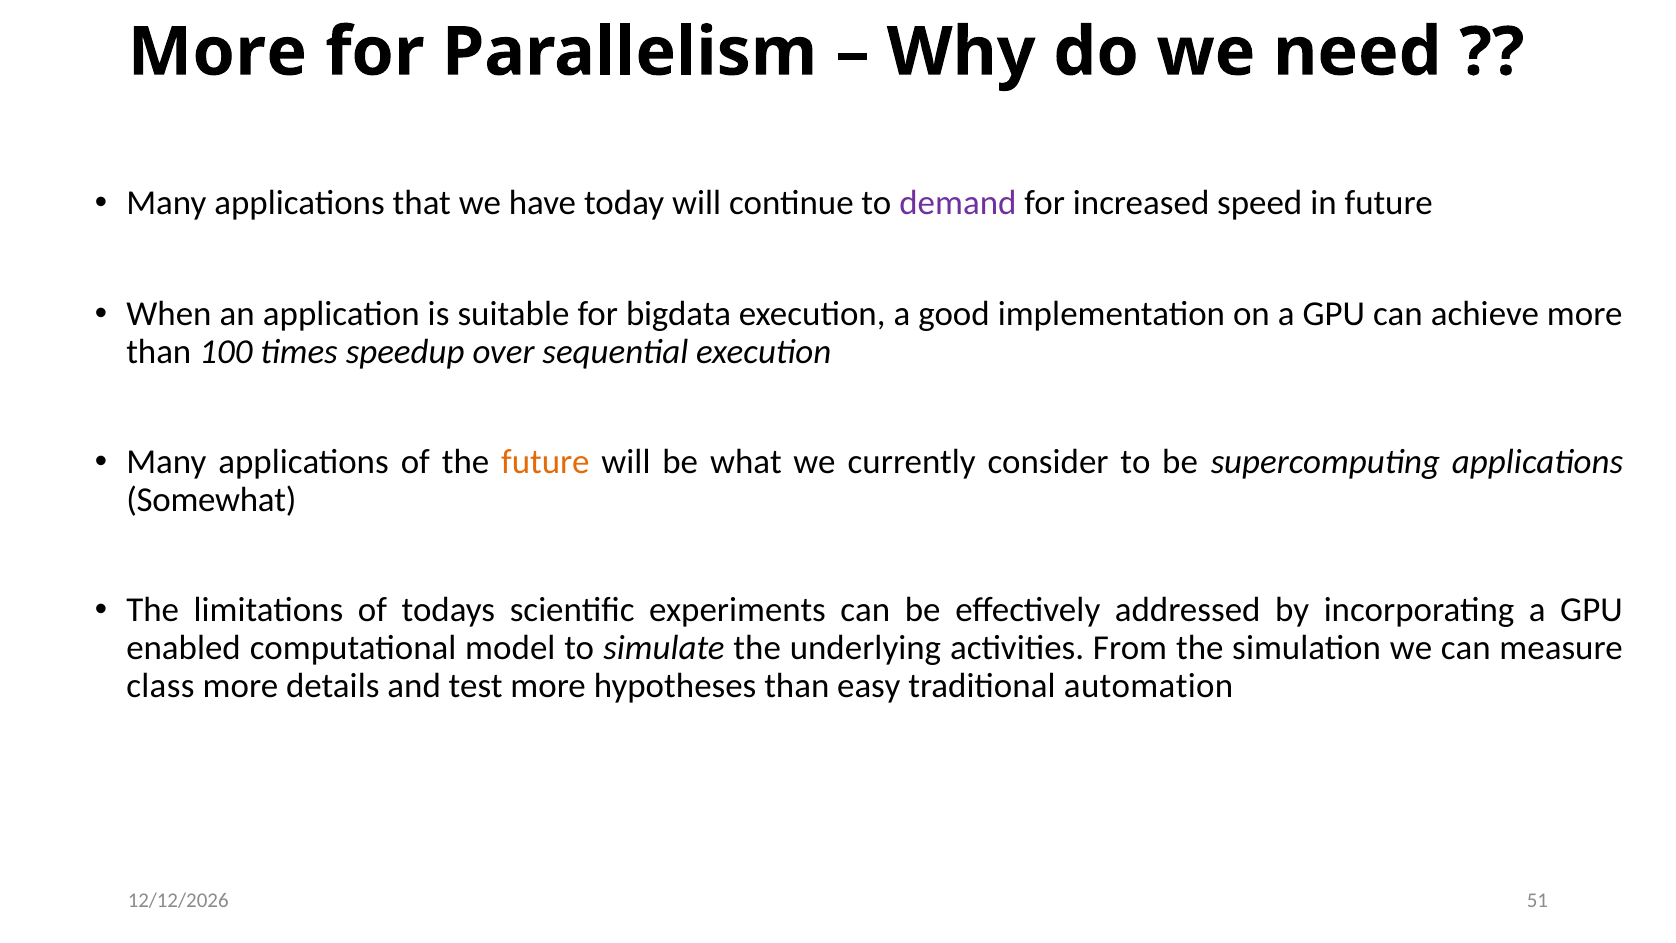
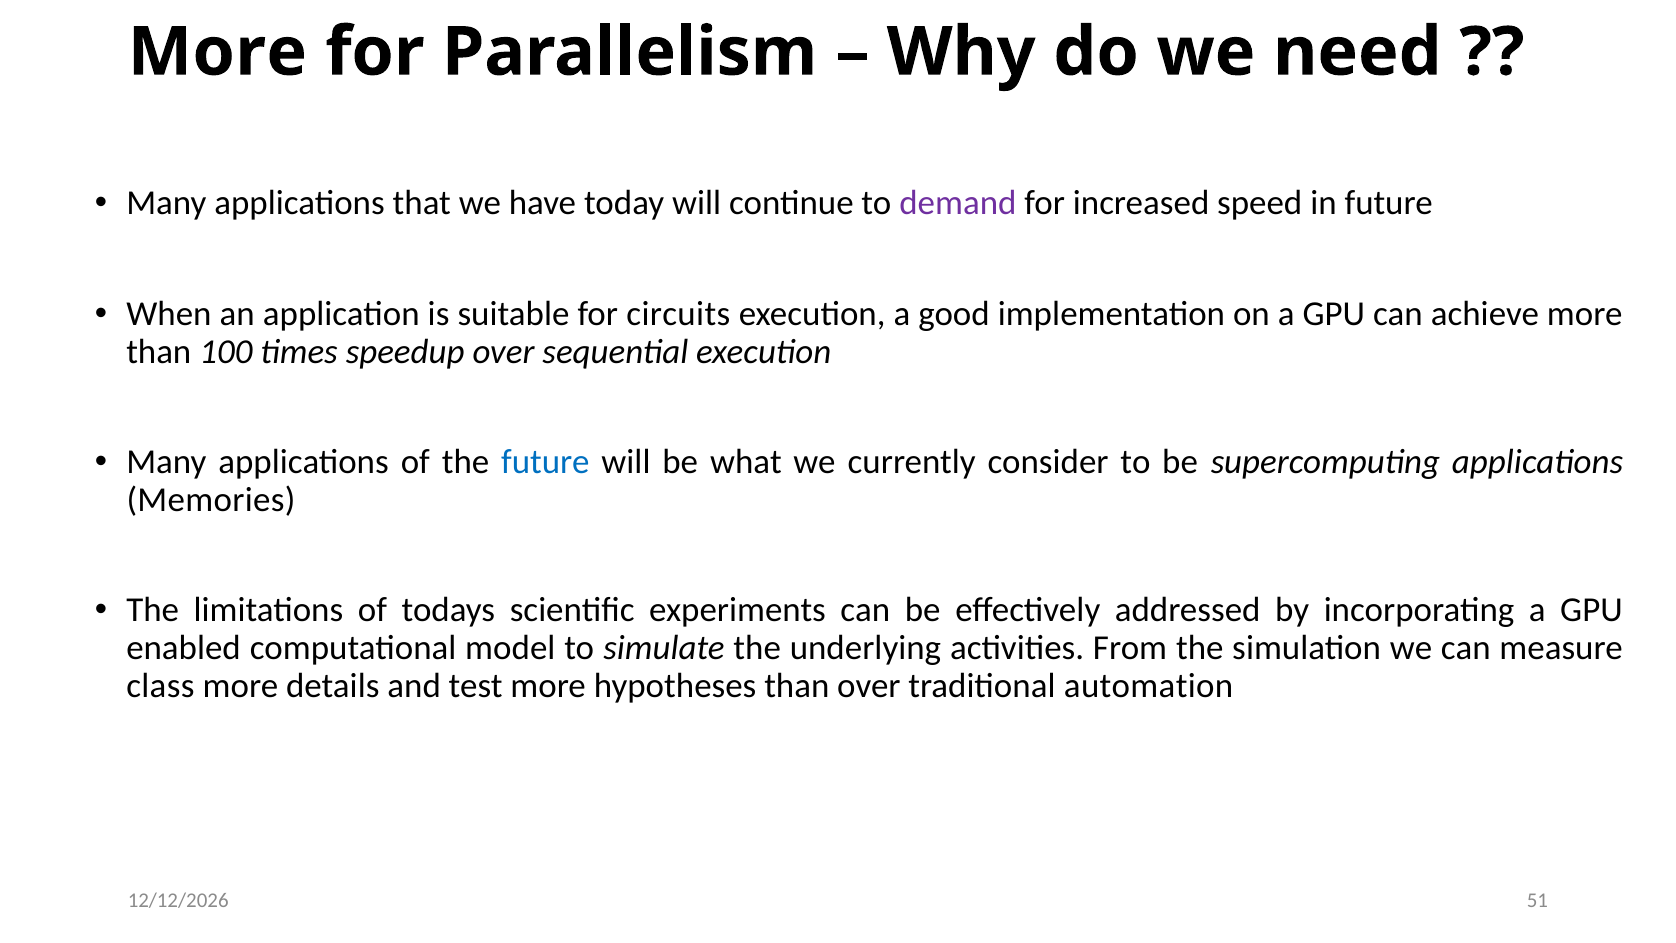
bigdata: bigdata -> circuits
future at (545, 462) colour: orange -> blue
Somewhat: Somewhat -> Memories
than easy: easy -> over
